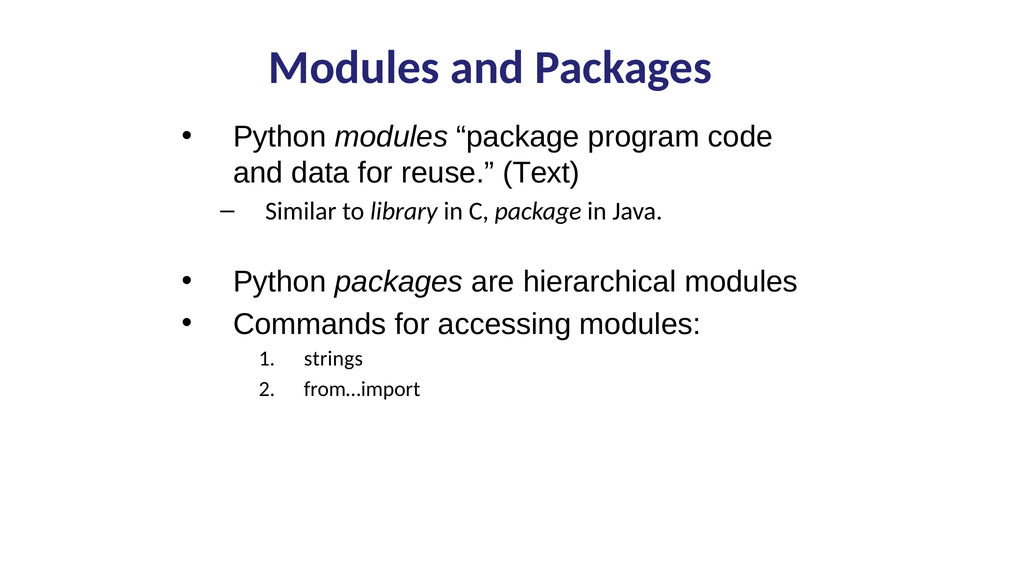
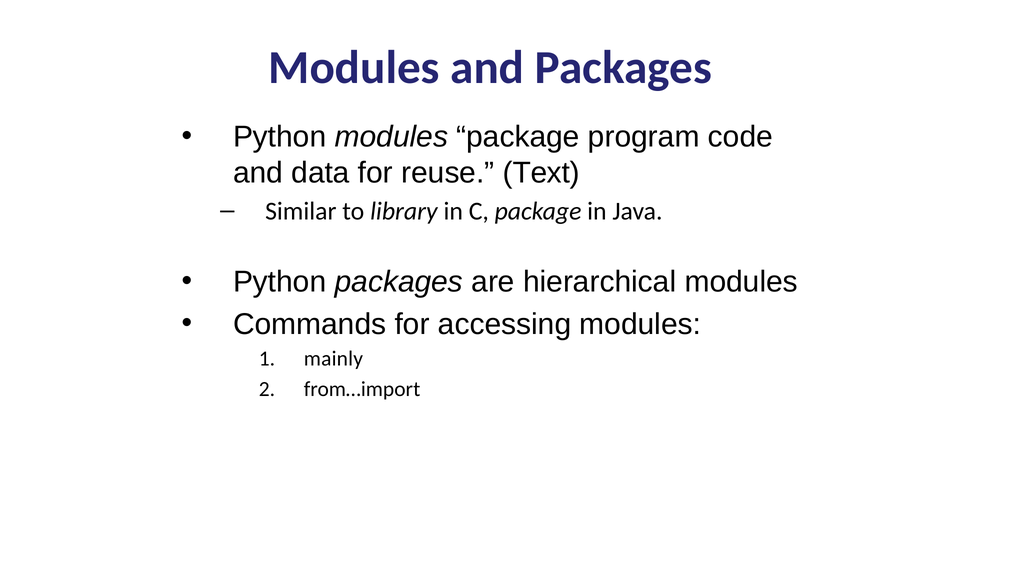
strings: strings -> mainly
